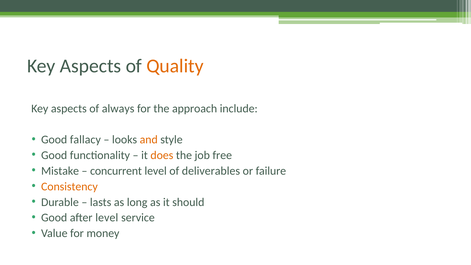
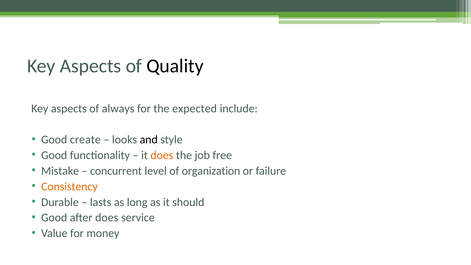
Quality colour: orange -> black
approach: approach -> expected
fallacy: fallacy -> create
and colour: orange -> black
deliverables: deliverables -> organization
after level: level -> does
